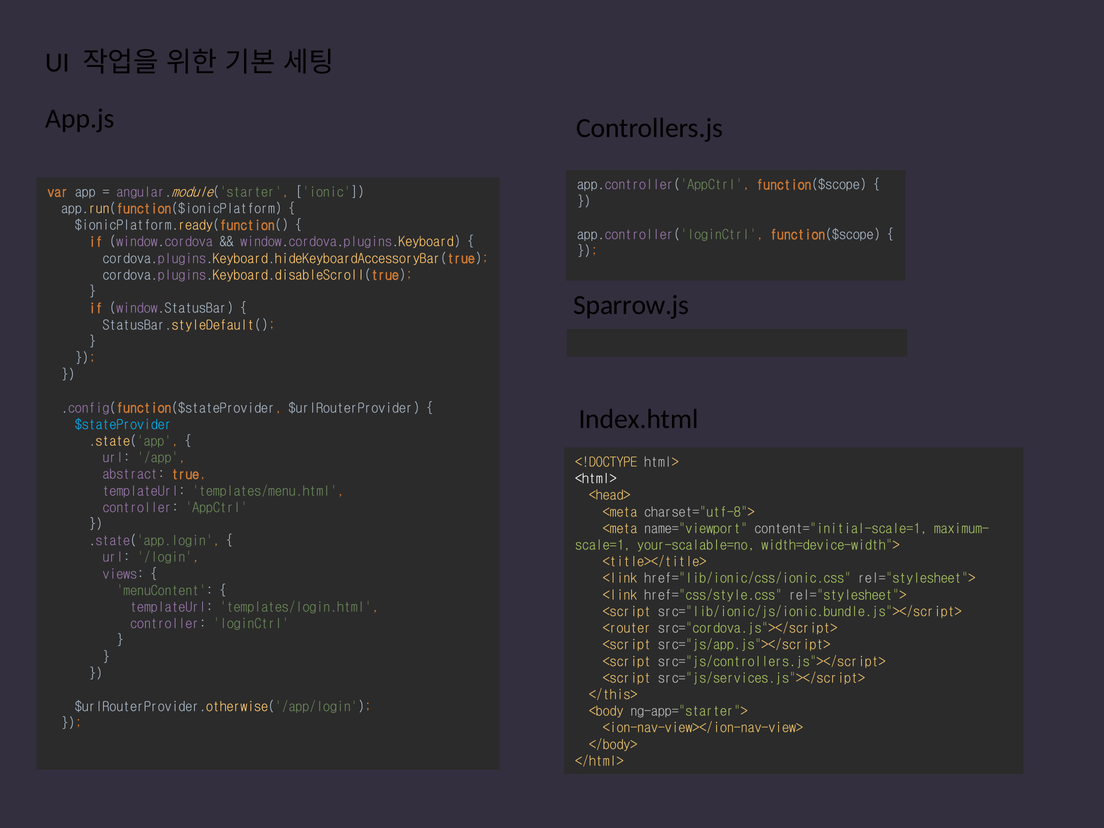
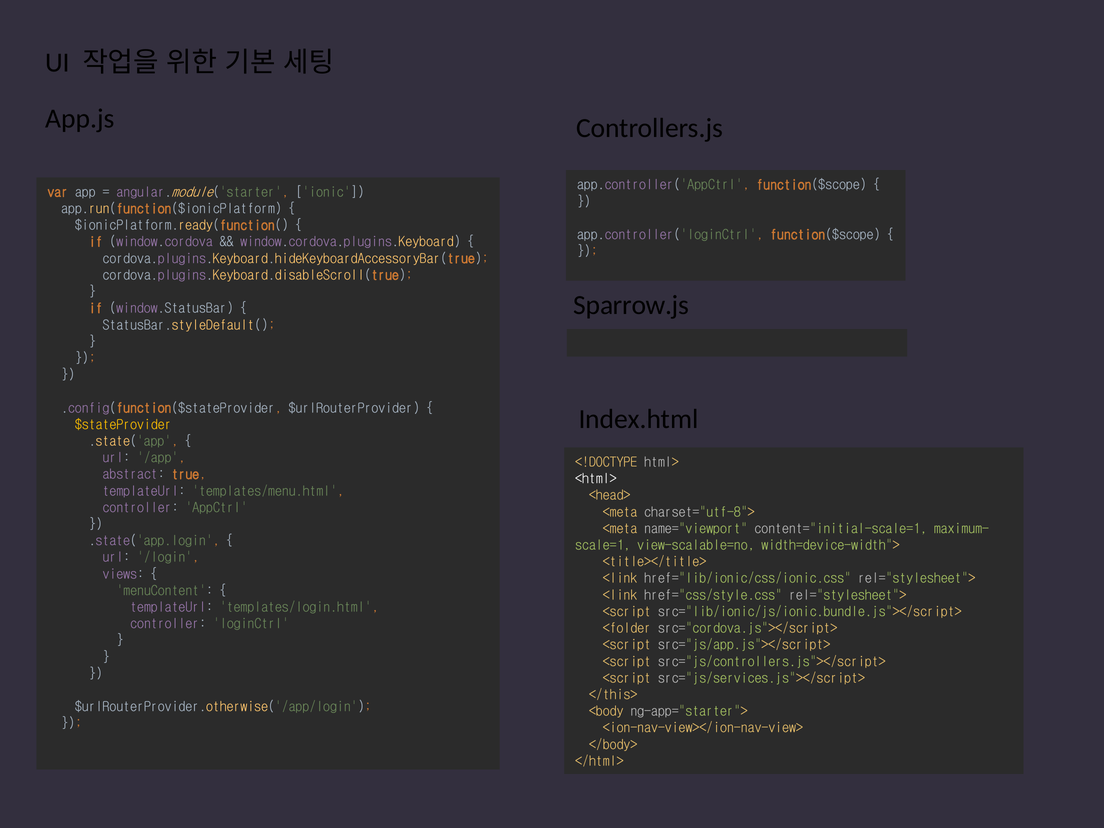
$stateProvider colour: light blue -> yellow
your-scalable=no: your-scalable=no -> view-scalable=no
<router: <router -> <folder
